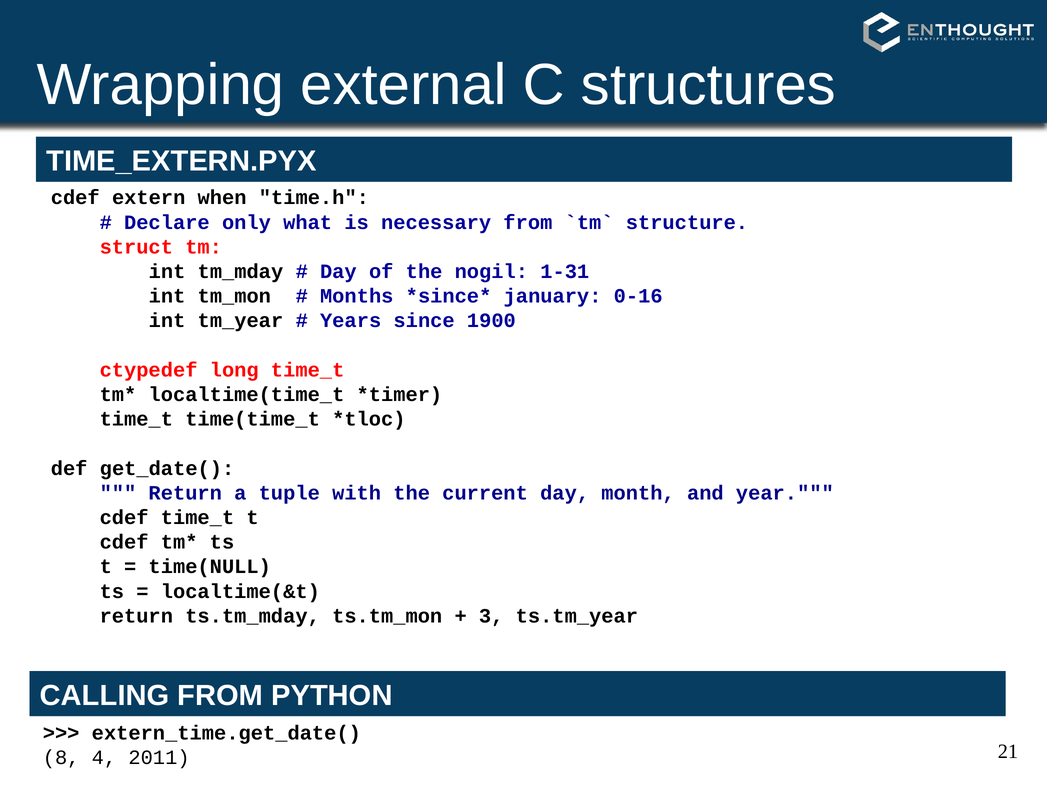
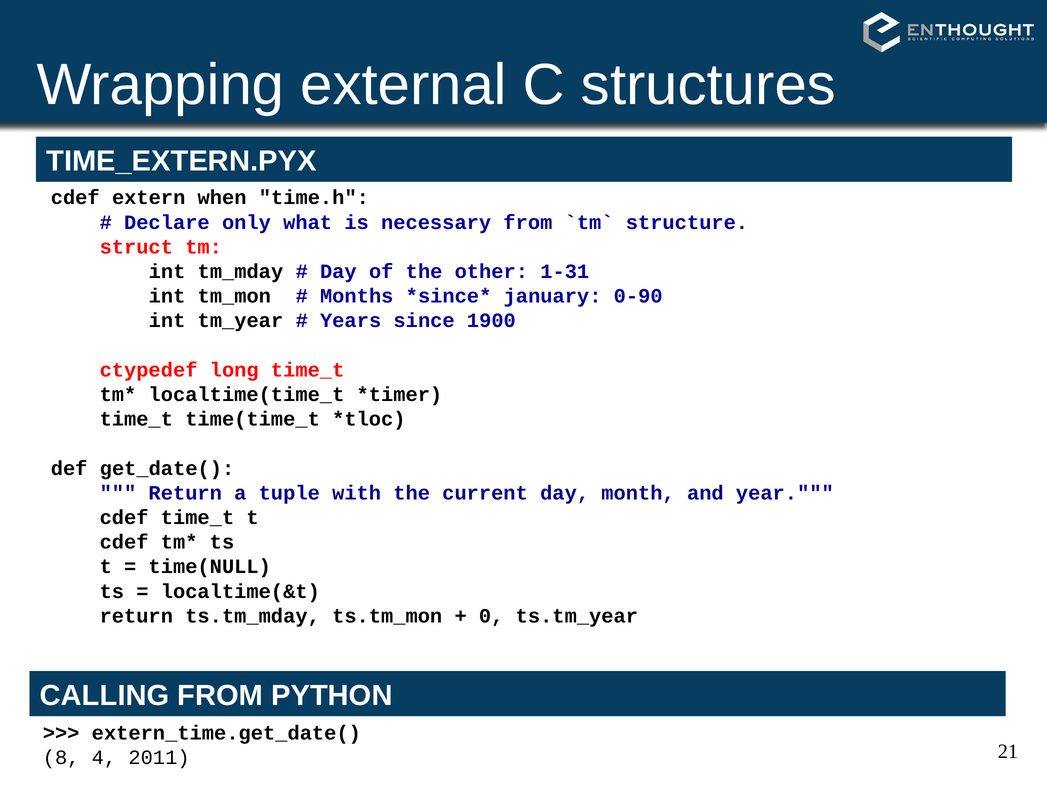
nogil: nogil -> other
0-16: 0-16 -> 0-90
3: 3 -> 0
